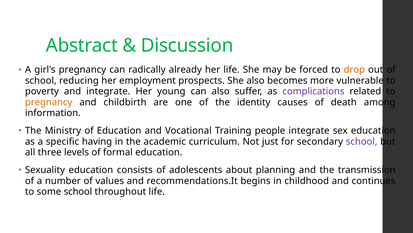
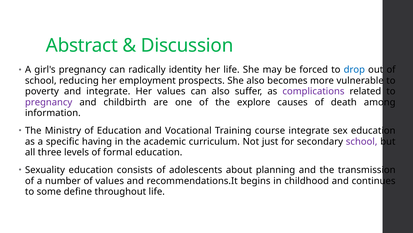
already: already -> identity
drop colour: orange -> blue
Her young: young -> values
pregnancy at (49, 102) colour: orange -> purple
identity: identity -> explore
people: people -> course
some school: school -> define
